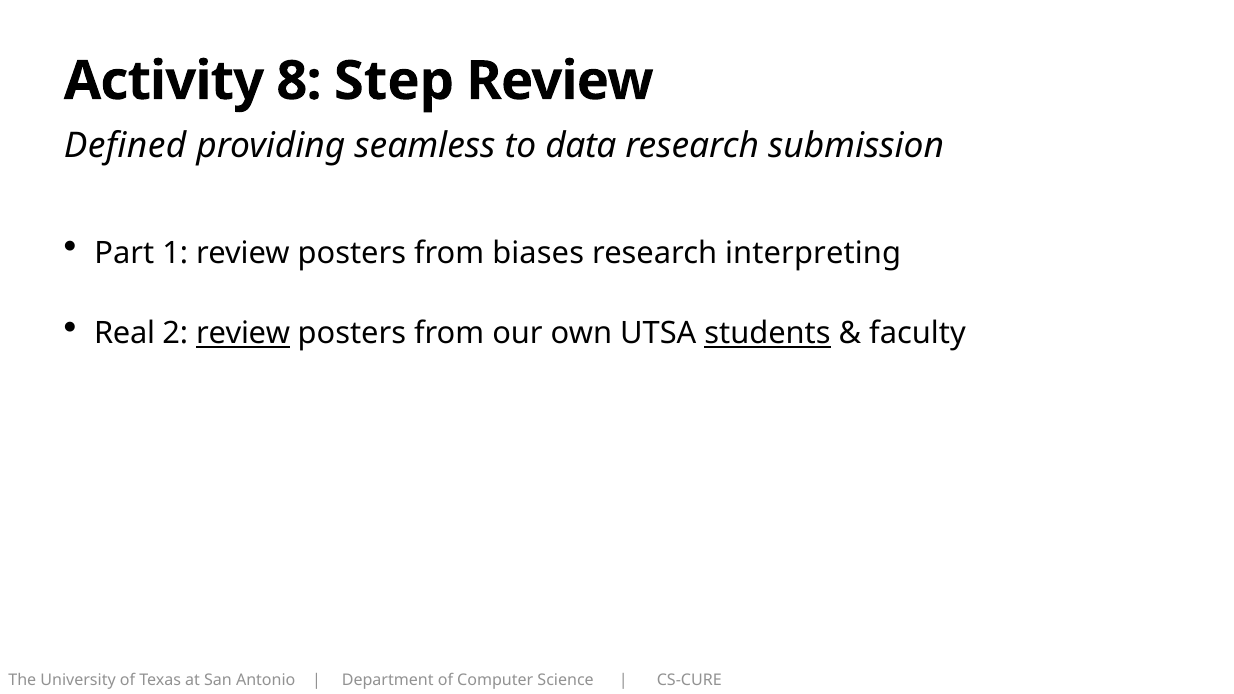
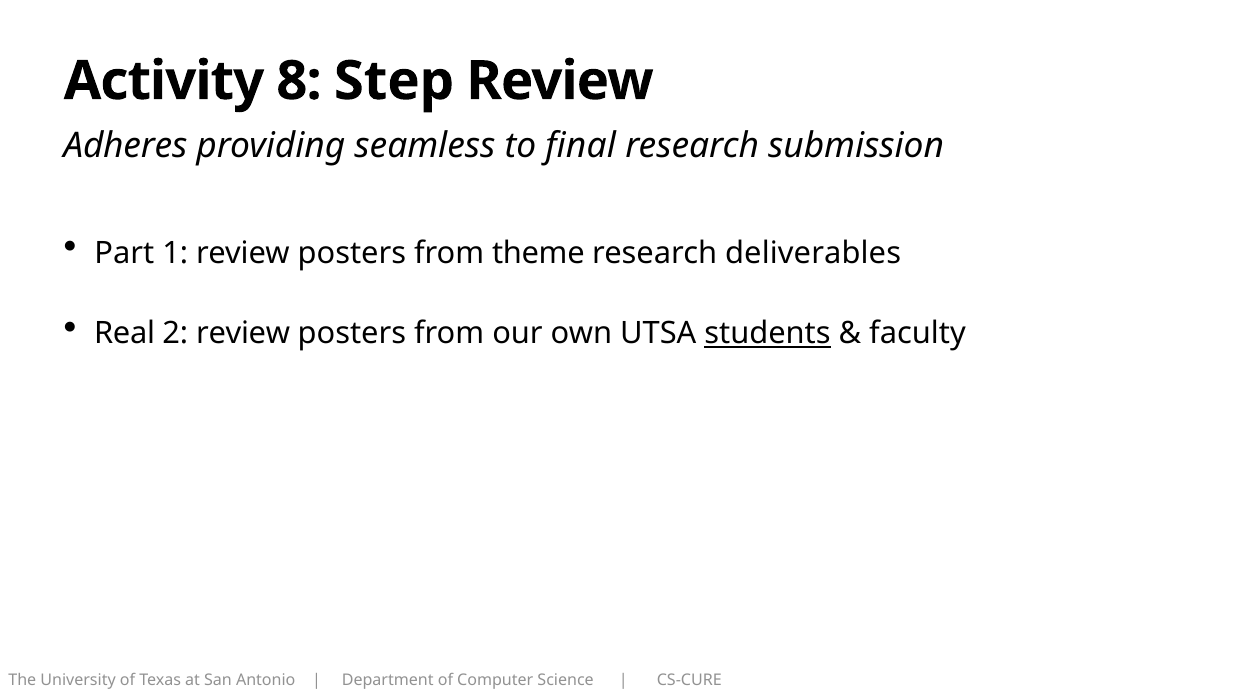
Defined: Defined -> Adheres
data: data -> final
biases: biases -> theme
interpreting: interpreting -> deliverables
review at (243, 334) underline: present -> none
